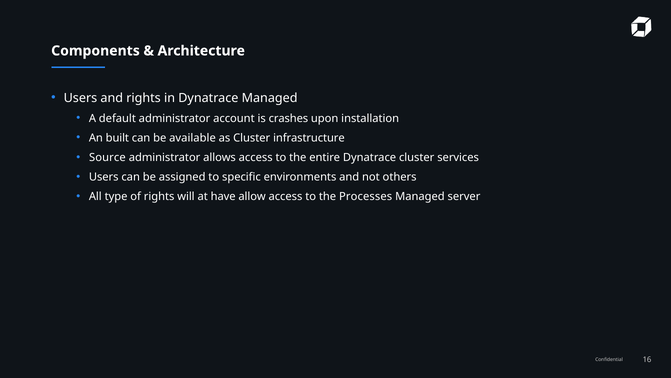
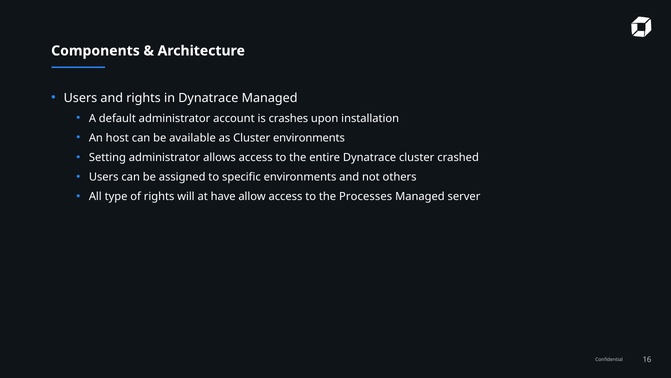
built: built -> host
Cluster infrastructure: infrastructure -> environments
Source: Source -> Setting
services: services -> crashed
